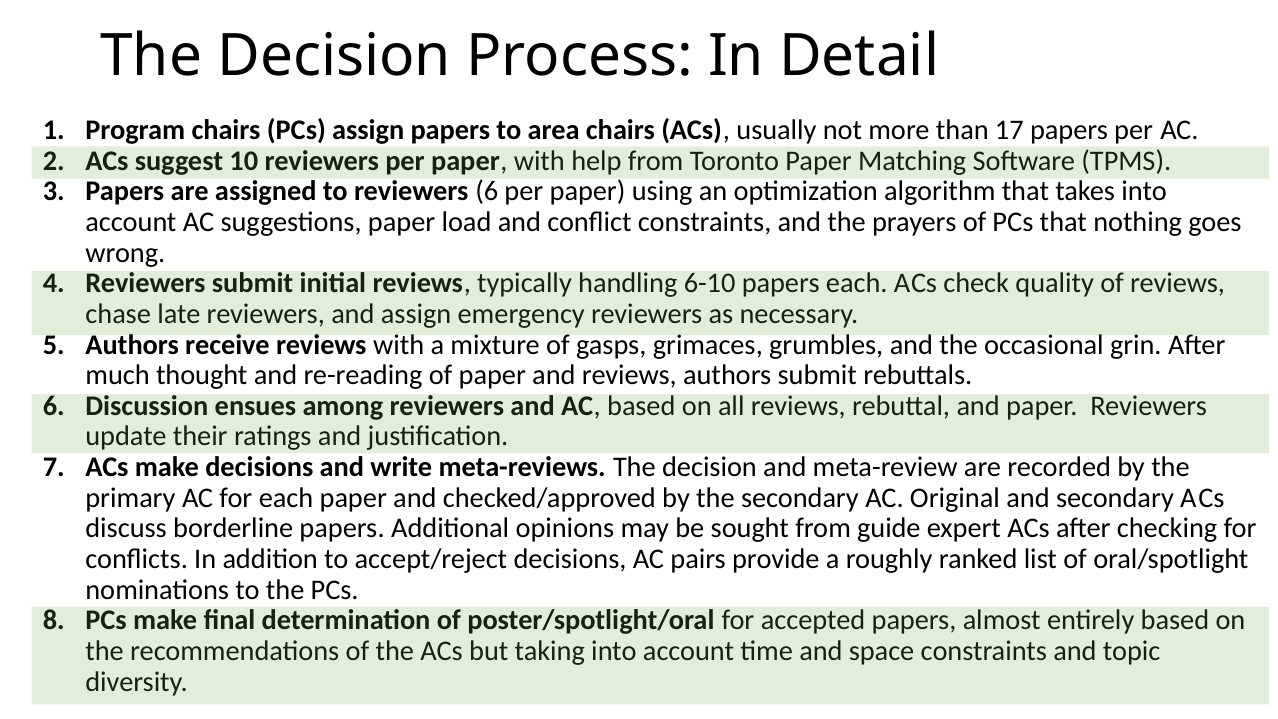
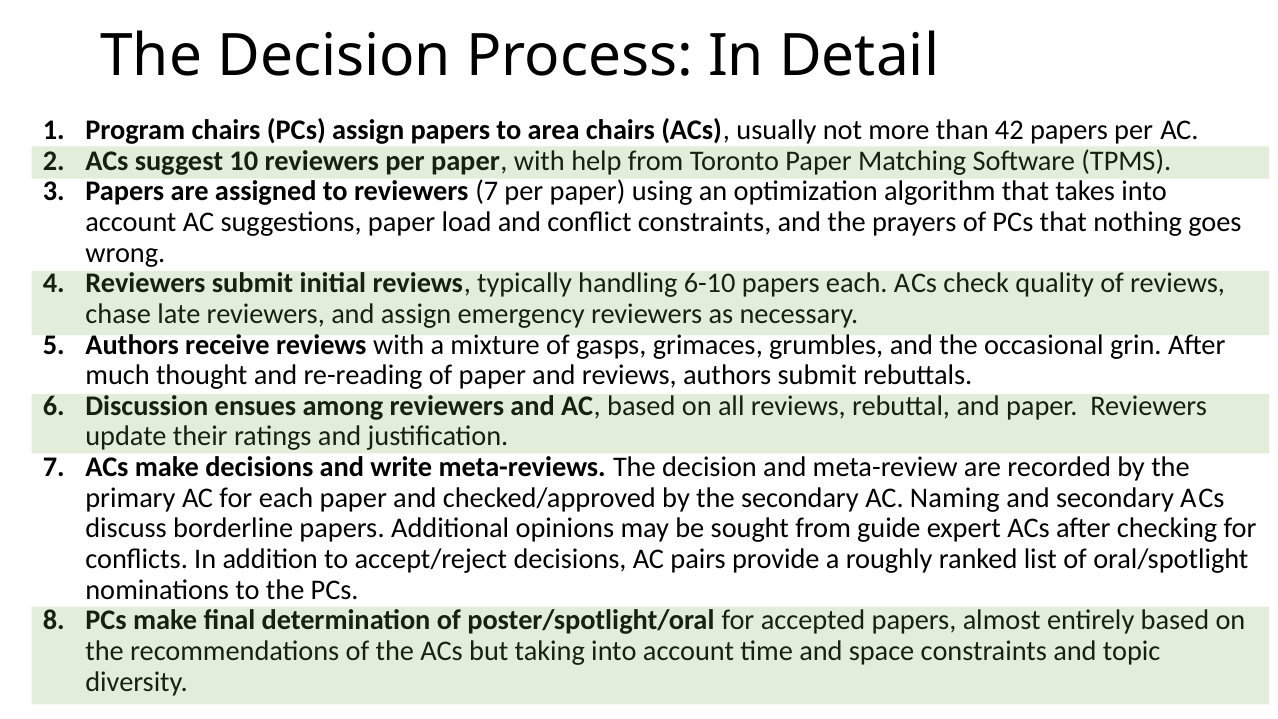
17: 17 -> 42
reviewers 6: 6 -> 7
Original: Original -> Naming
